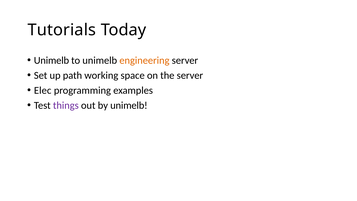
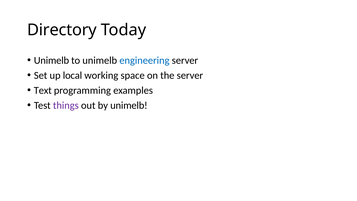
Tutorials: Tutorials -> Directory
engineering colour: orange -> blue
path: path -> local
Elec: Elec -> Text
